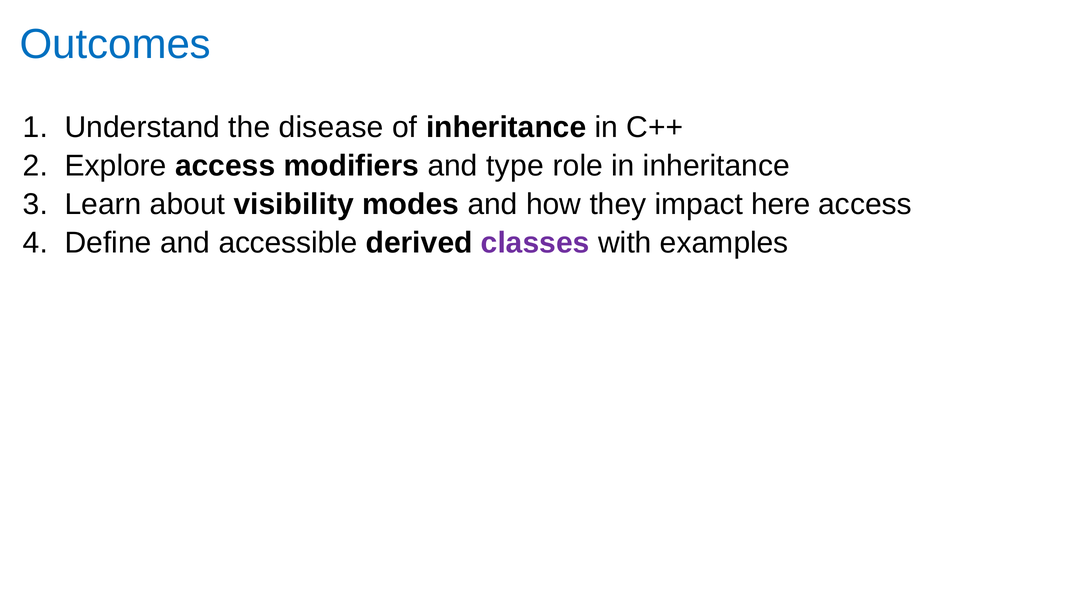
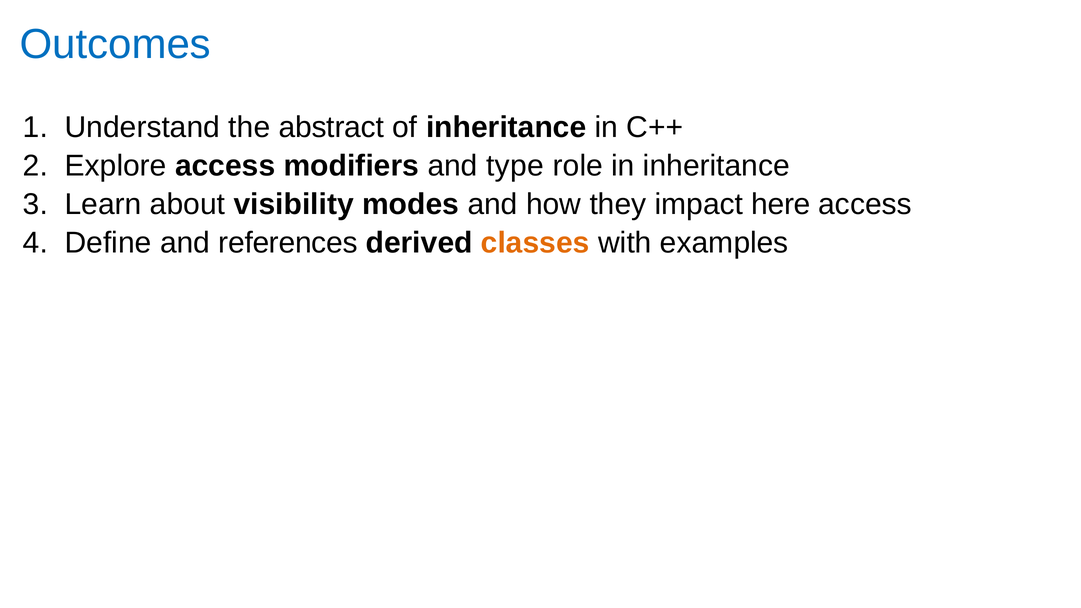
disease: disease -> abstract
accessible: accessible -> references
classes colour: purple -> orange
